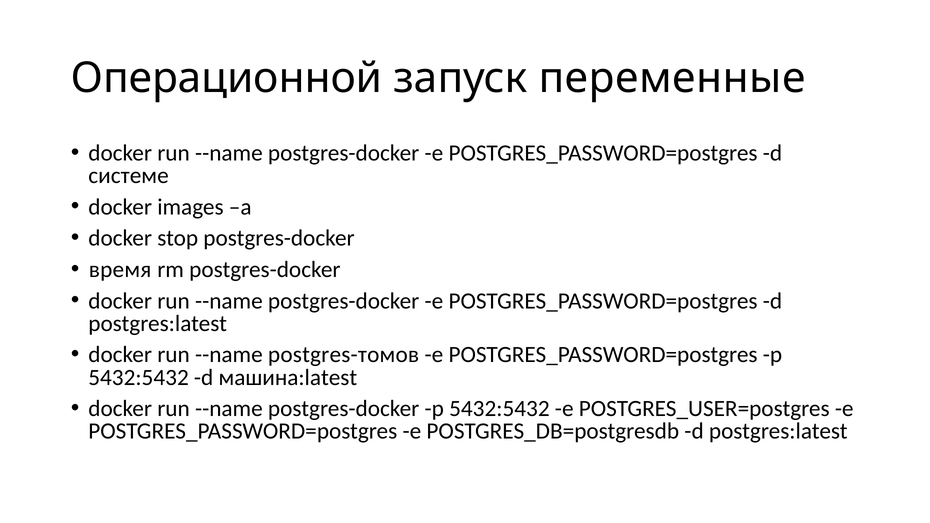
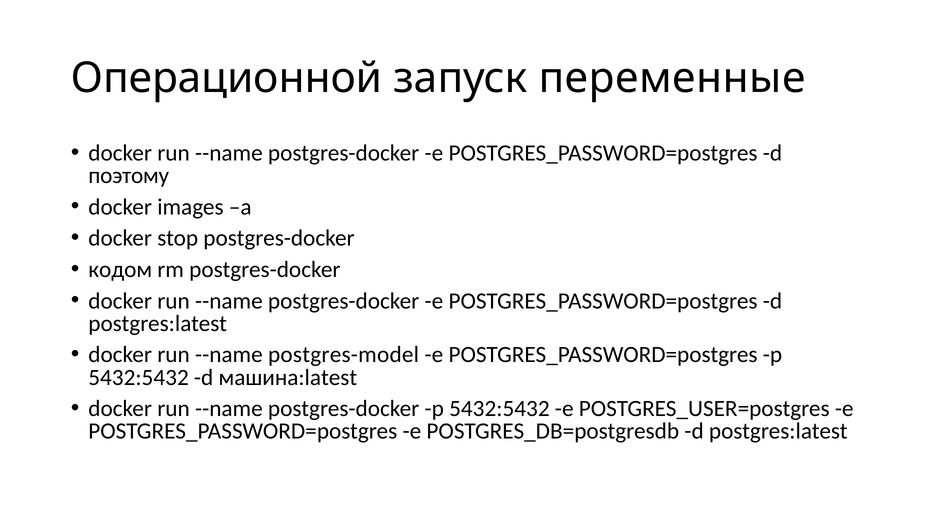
системе: системе -> поэтому
время: время -> кодом
postgres-томов: postgres-томов -> postgres-model
